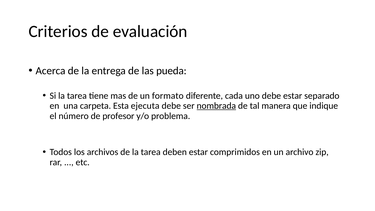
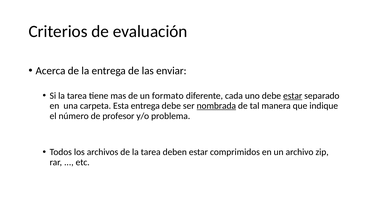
pueda: pueda -> enviar
estar at (293, 96) underline: none -> present
Esta ejecuta: ejecuta -> entrega
